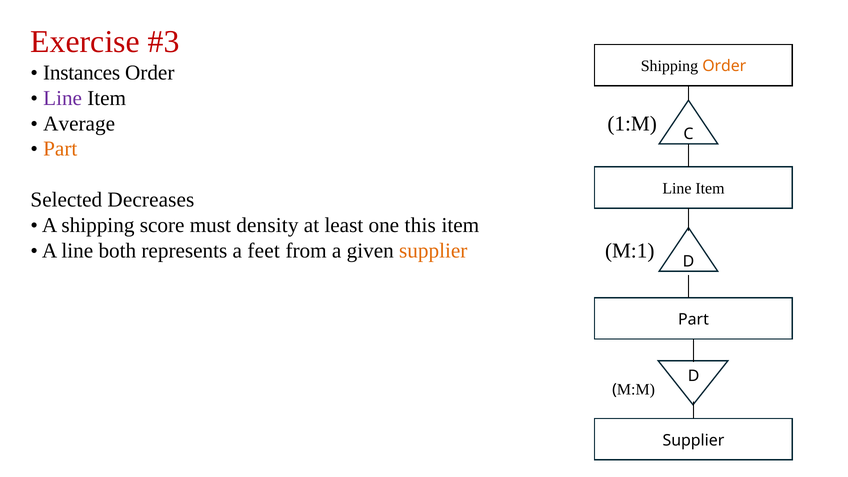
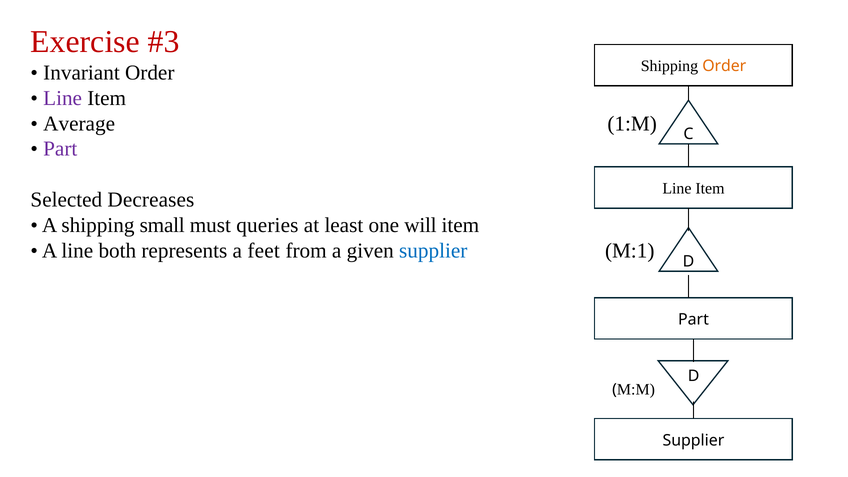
Instances: Instances -> Invariant
Part at (60, 149) colour: orange -> purple
score: score -> small
density: density -> queries
this: this -> will
supplier at (433, 251) colour: orange -> blue
